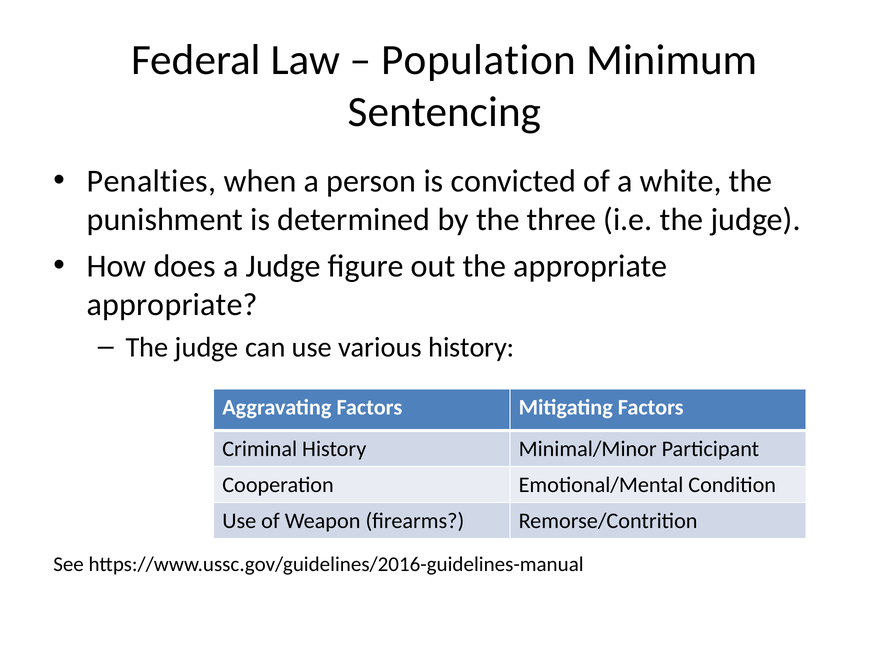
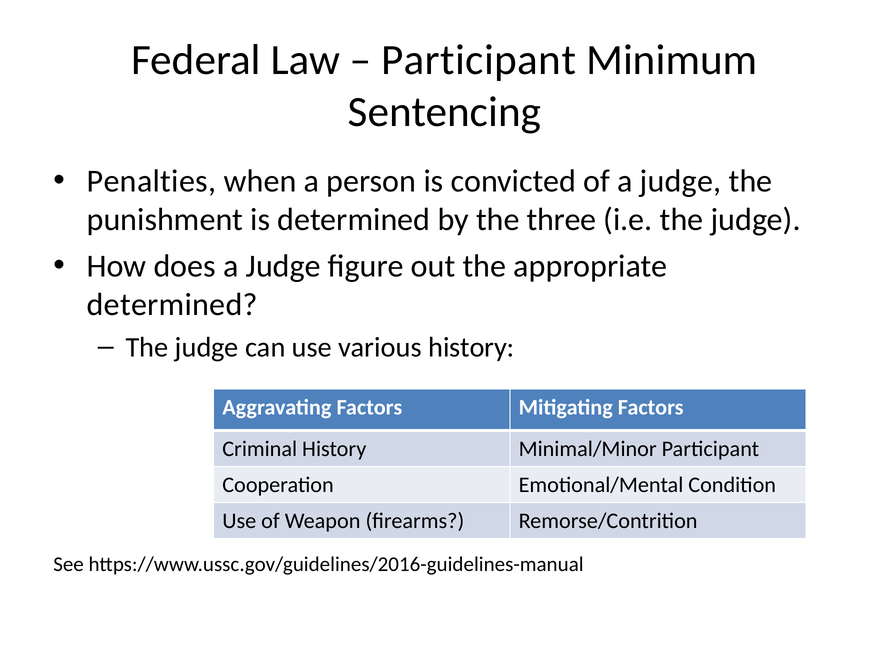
Population at (479, 60): Population -> Participant
of a white: white -> judge
appropriate at (172, 305): appropriate -> determined
